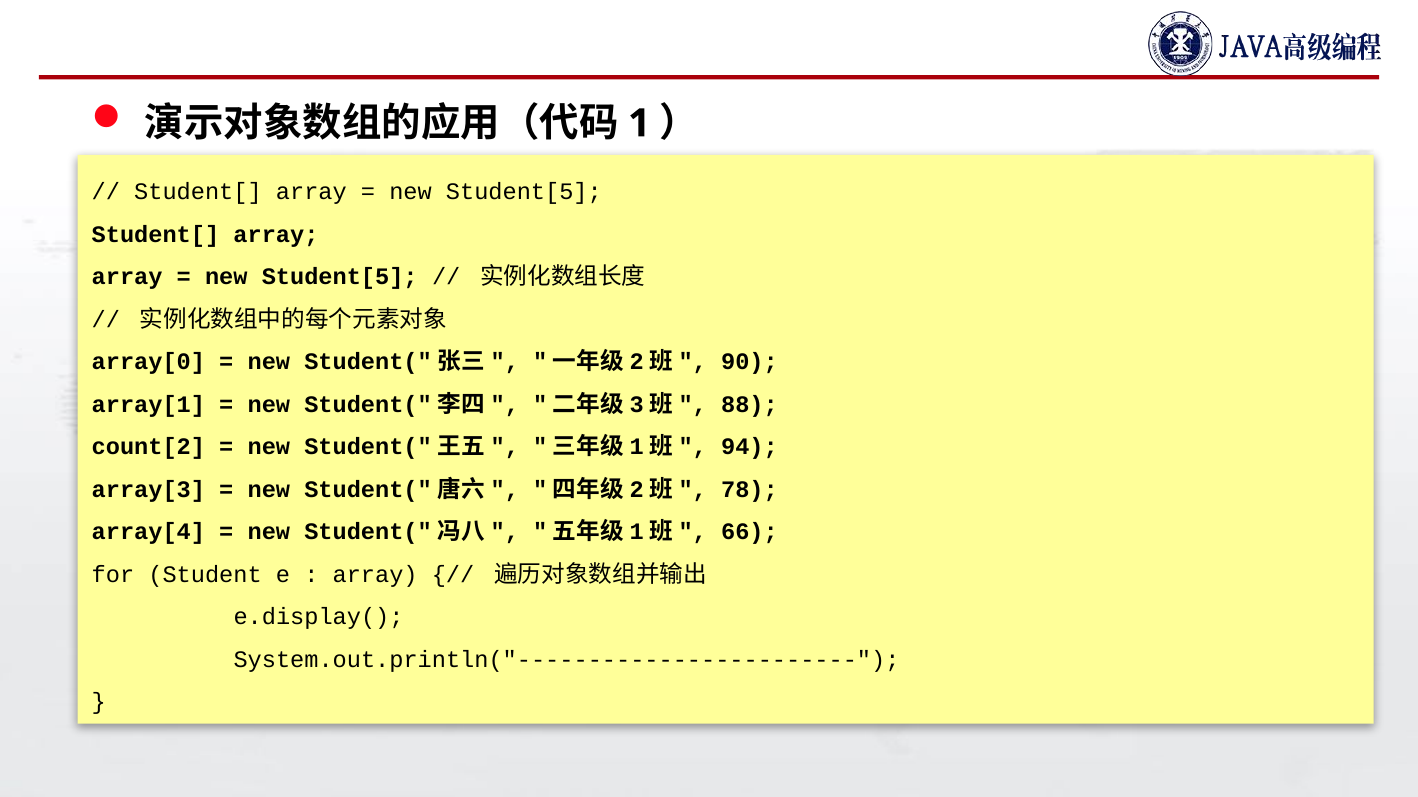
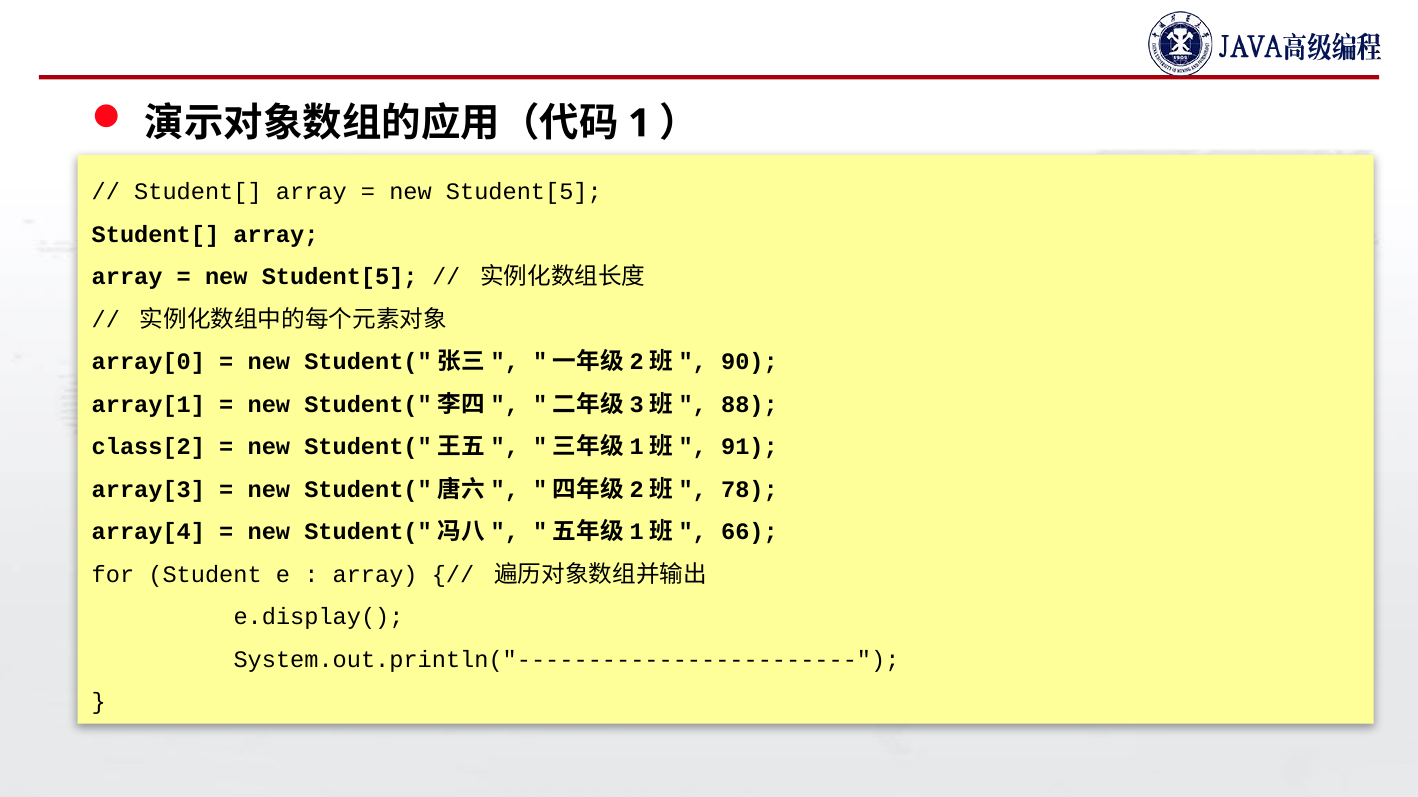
count[2: count[2 -> class[2
94: 94 -> 91
